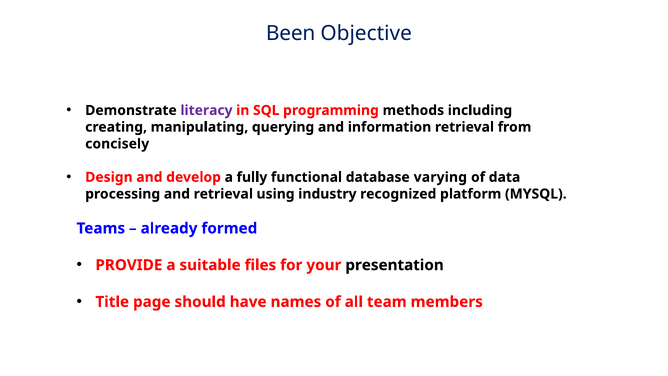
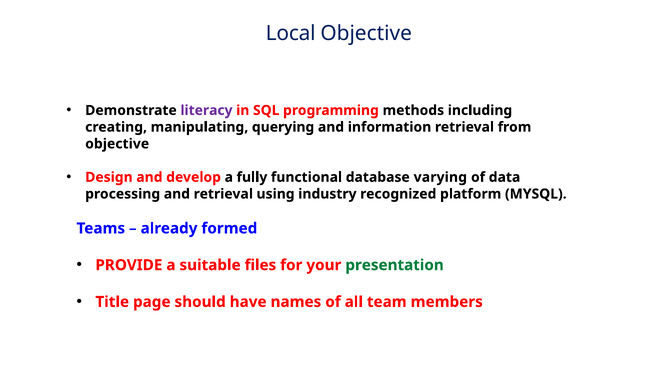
Been: Been -> Local
concisely at (117, 144): concisely -> objective
presentation colour: black -> green
